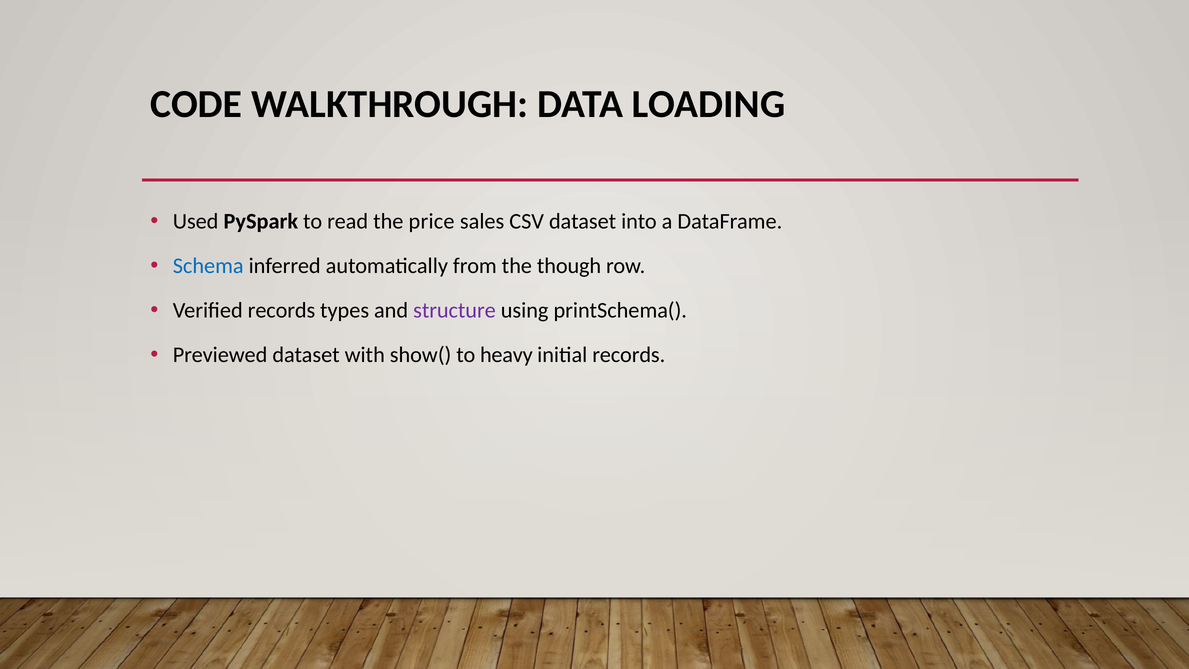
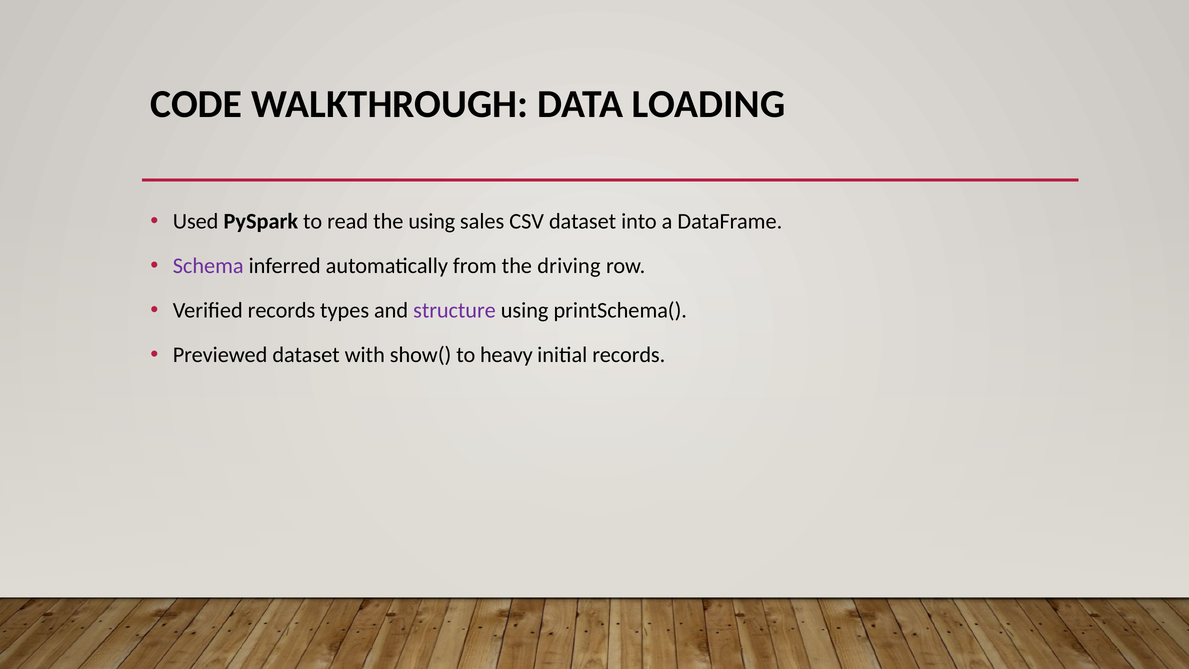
the price: price -> using
Schema colour: blue -> purple
though: though -> driving
